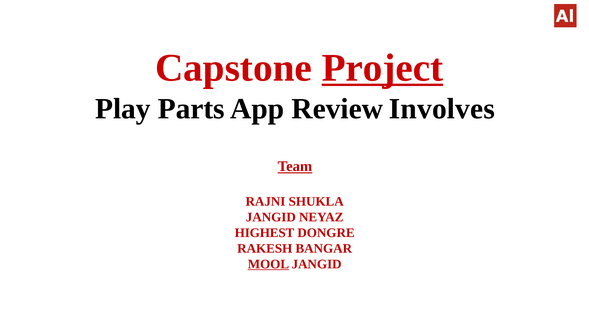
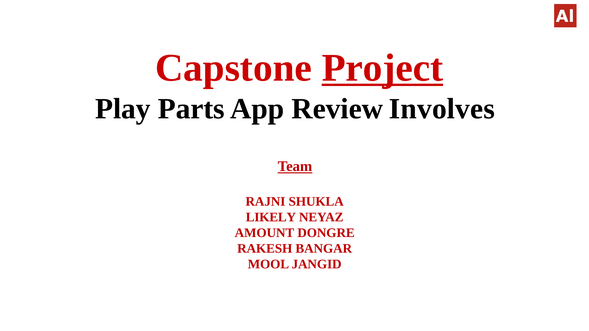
JANGID at (271, 217): JANGID -> LIKELY
HIGHEST: HIGHEST -> AMOUNT
MOOL underline: present -> none
